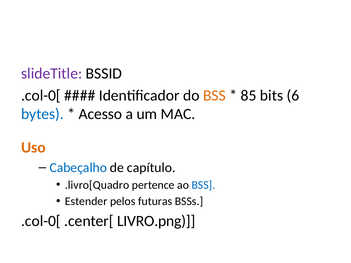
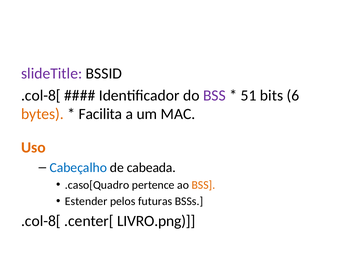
.col-0[ at (41, 95): .col-0[ -> .col-8[
BSS at (214, 95) colour: orange -> purple
85: 85 -> 51
bytes colour: blue -> orange
Acesso: Acesso -> Facilita
capítulo: capítulo -> cabeada
.livro[Quadro: .livro[Quadro -> .caso[Quadro
BSS at (203, 185) colour: blue -> orange
.col-0[ at (41, 221): .col-0[ -> .col-8[
